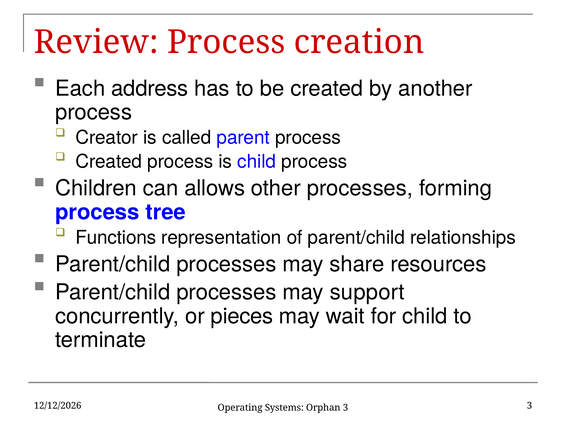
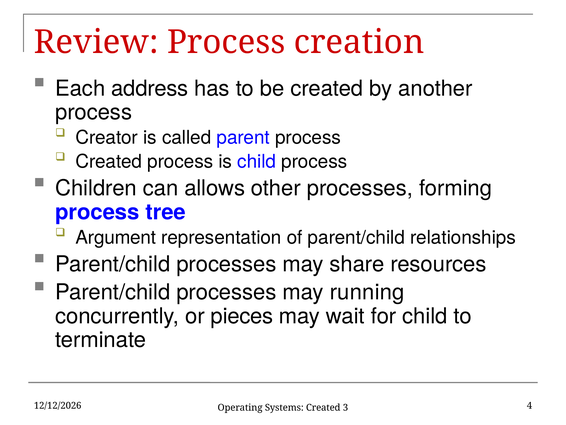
Functions: Functions -> Argument
support: support -> running
3 at (529, 405): 3 -> 4
Systems Orphan: Orphan -> Created
